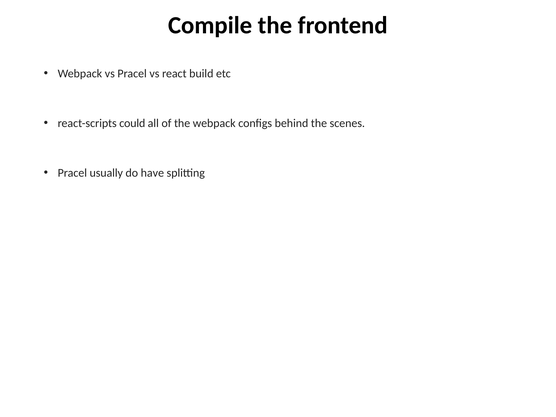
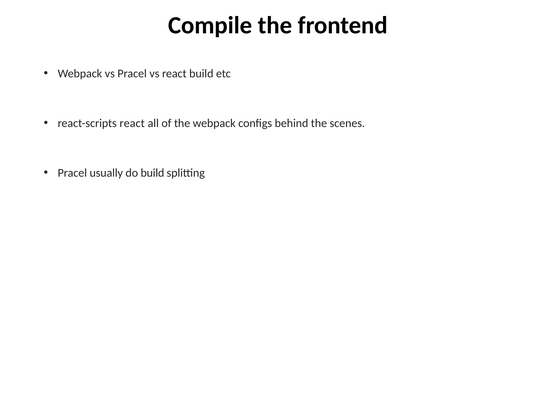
react-scripts could: could -> react
do have: have -> build
